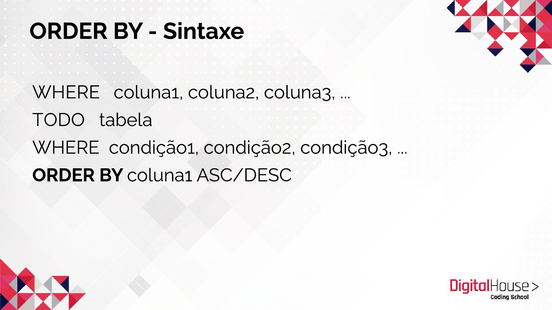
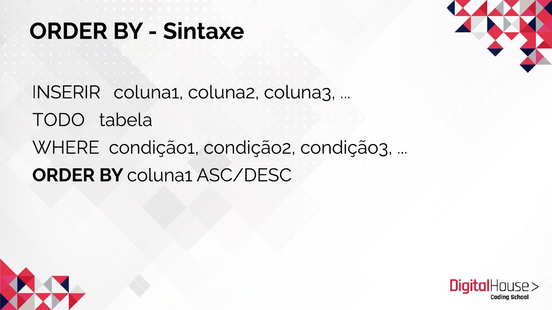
WHERE at (66, 93): WHERE -> INSERIR
